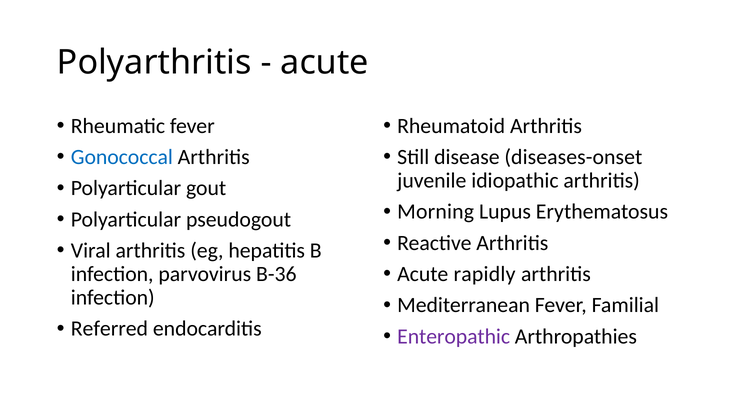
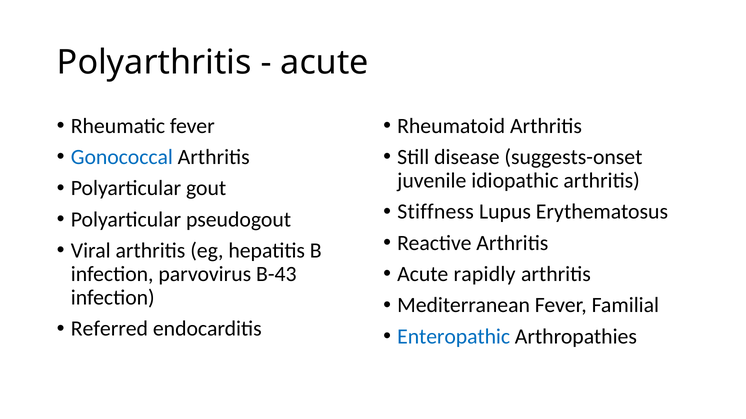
diseases-onset: diseases-onset -> suggests-onset
Morning: Morning -> Stiffness
B-36: B-36 -> B-43
Enteropathic colour: purple -> blue
